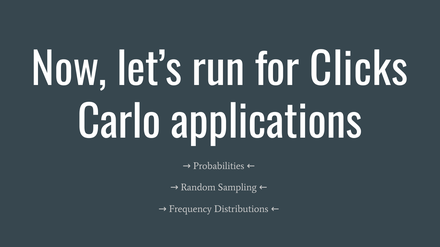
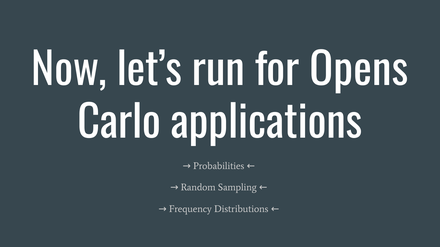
Clicks: Clicks -> Opens
